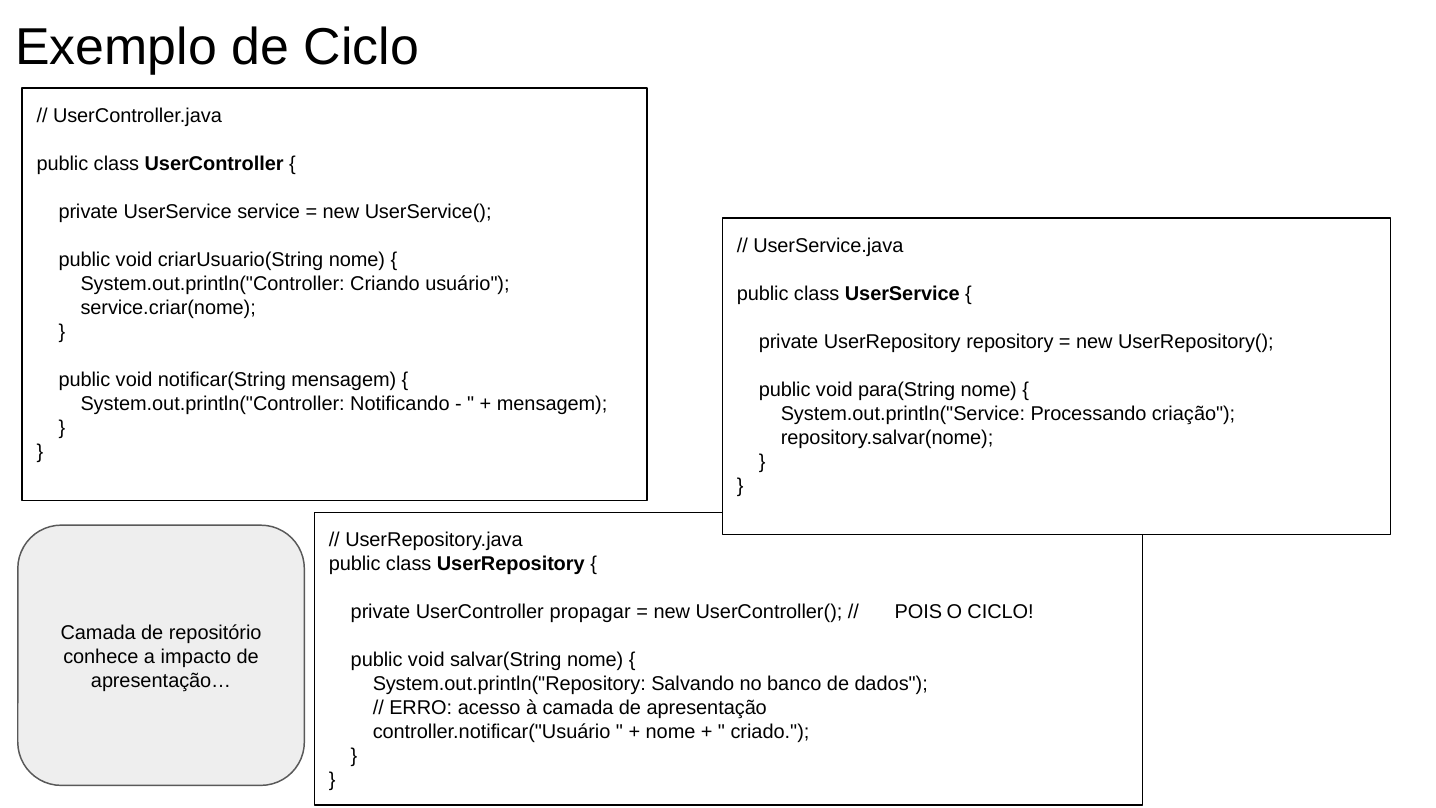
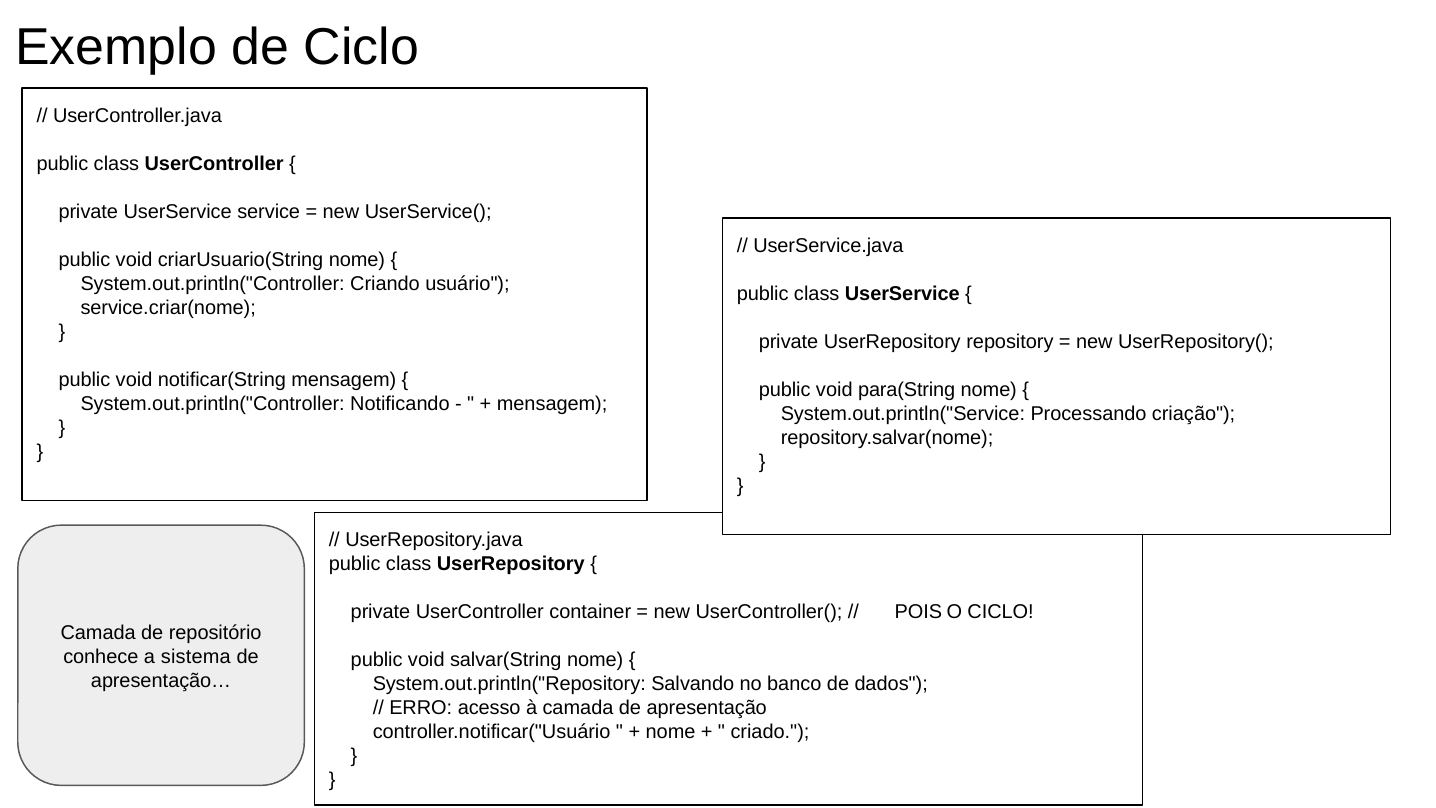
propagar: propagar -> container
impacto: impacto -> sistema
